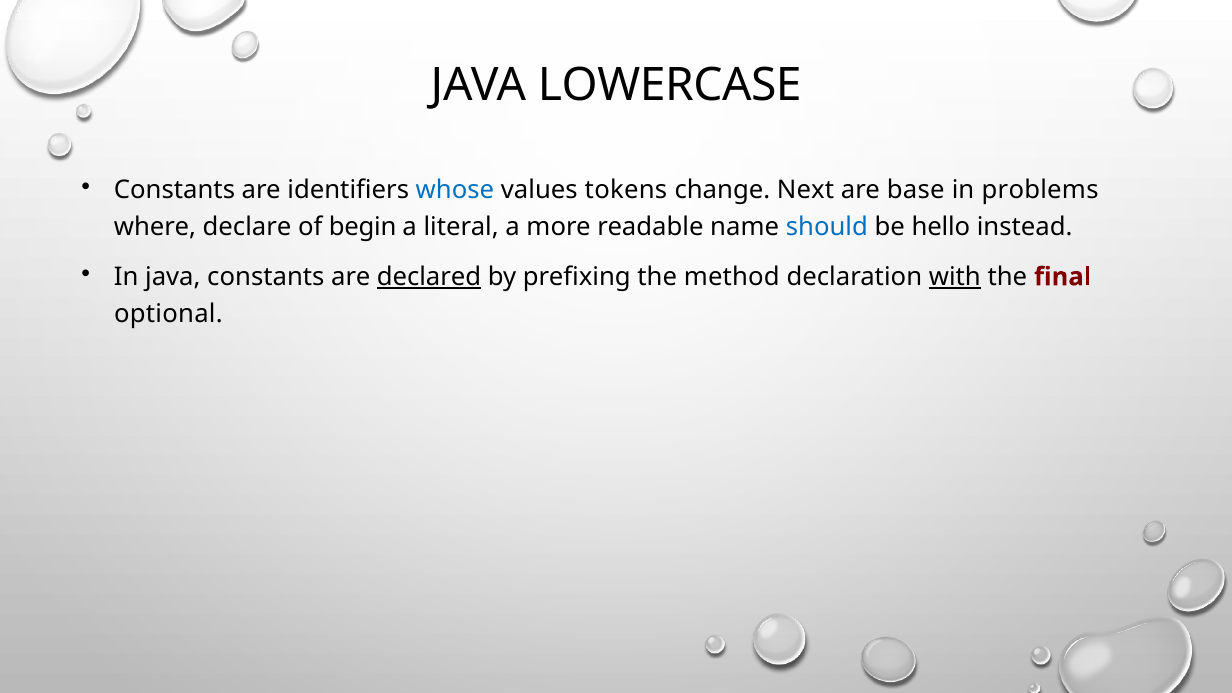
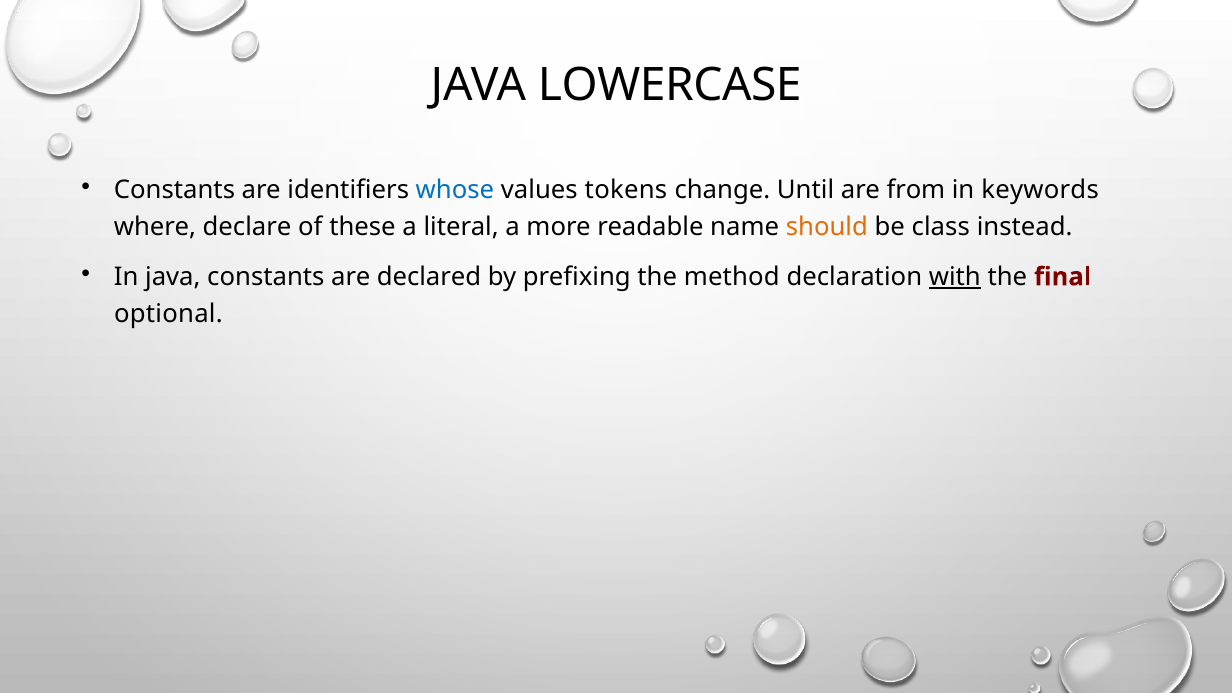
Next: Next -> Until
base: base -> from
problems: problems -> keywords
begin: begin -> these
should colour: blue -> orange
hello: hello -> class
declared underline: present -> none
